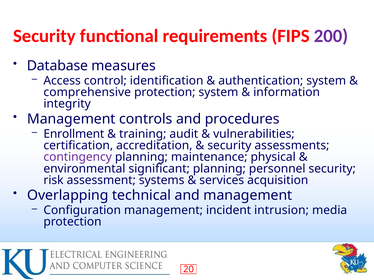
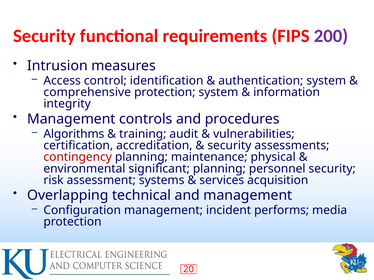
Database: Database -> Intrusion
Enrollment: Enrollment -> Algorithms
contingency colour: purple -> red
intrusion: intrusion -> performs
